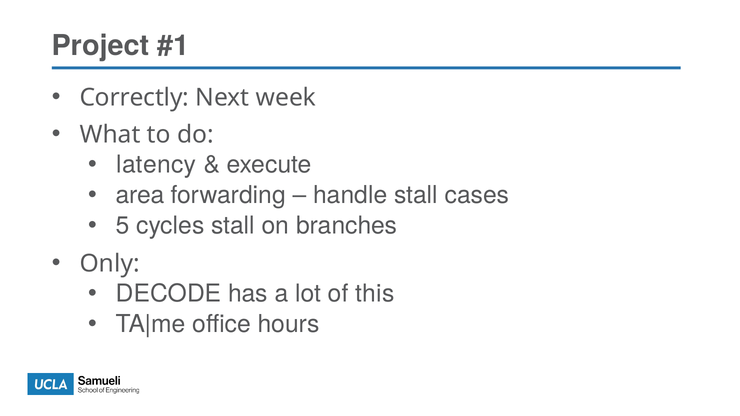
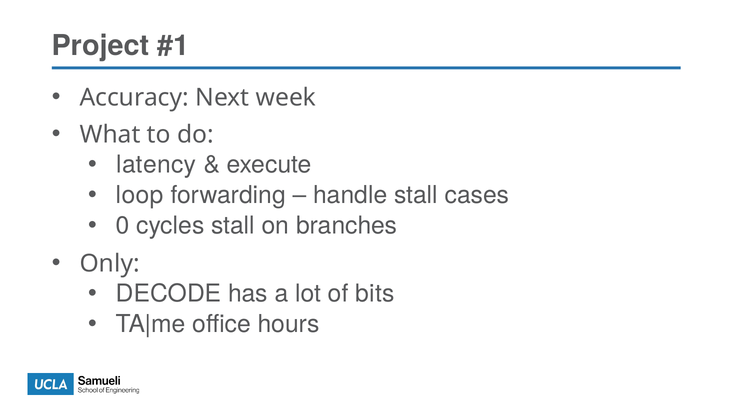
Correctly: Correctly -> Accuracy
area: area -> loop
5: 5 -> 0
this: this -> bits
